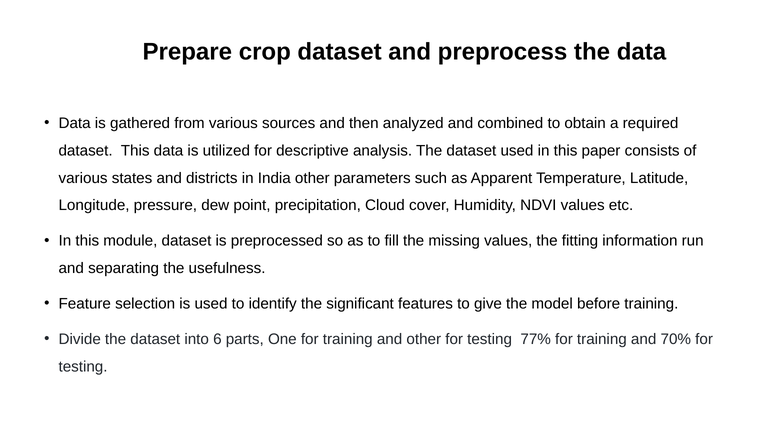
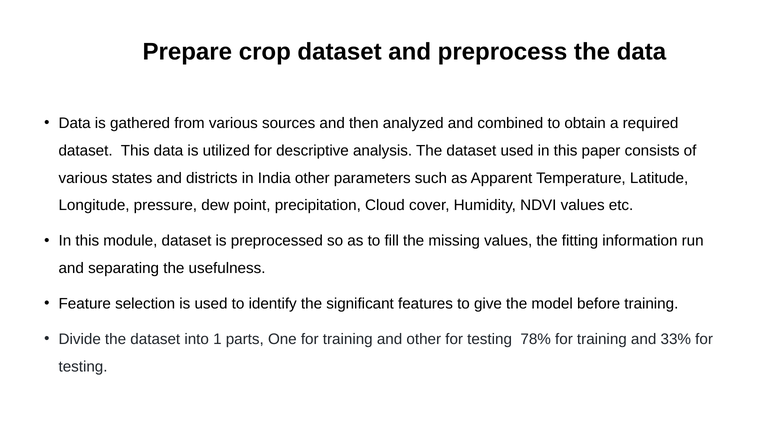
6: 6 -> 1
77%: 77% -> 78%
70%: 70% -> 33%
